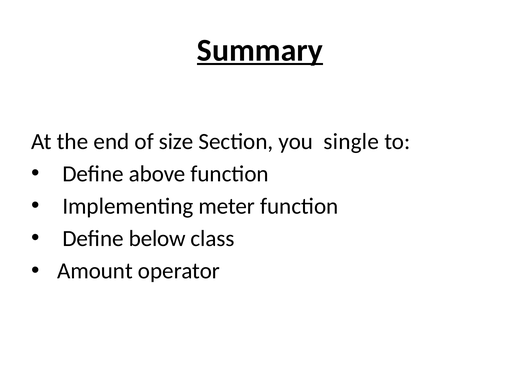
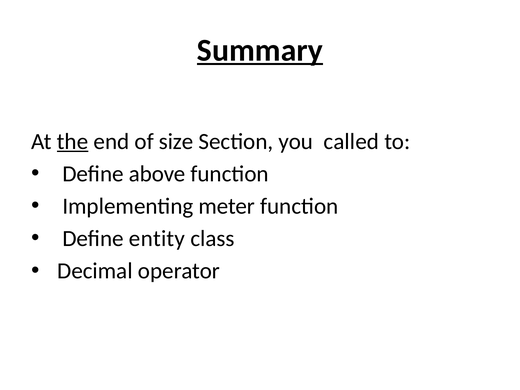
the underline: none -> present
single: single -> called
below: below -> entity
Amount: Amount -> Decimal
